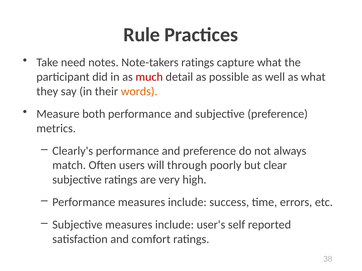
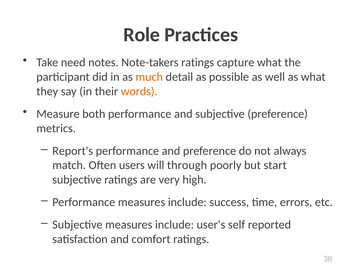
Rule: Rule -> Role
much colour: red -> orange
Clearly's: Clearly's -> Report's
clear: clear -> start
